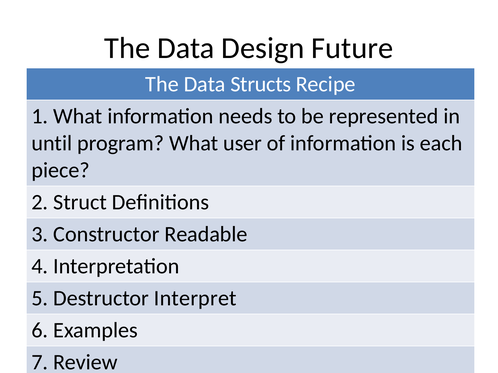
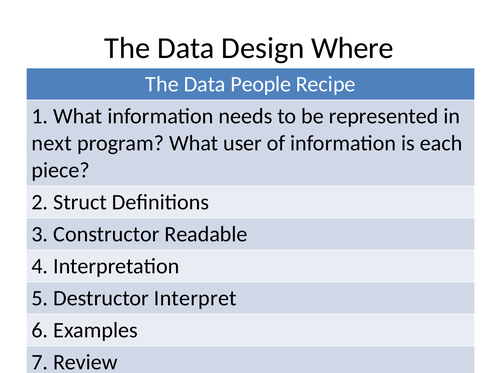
Future: Future -> Where
Structs: Structs -> People
until: until -> next
